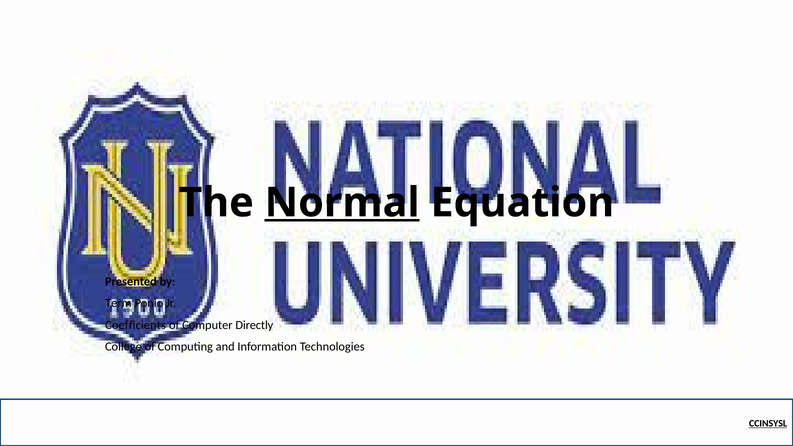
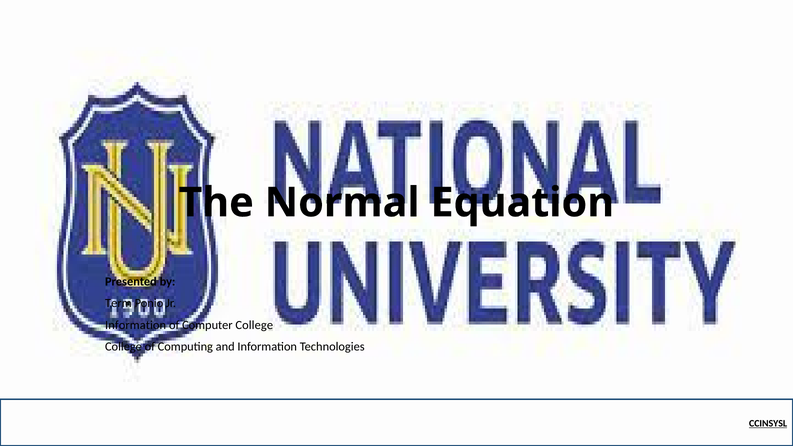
Normal underline: present -> none
Coefficients at (136, 325): Coefficients -> Information
Computer Directly: Directly -> College
